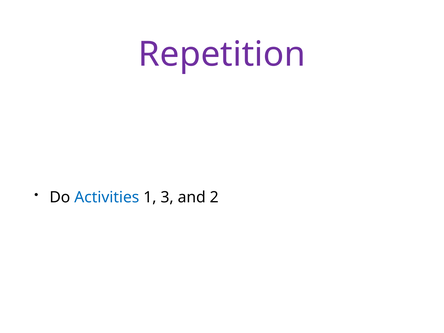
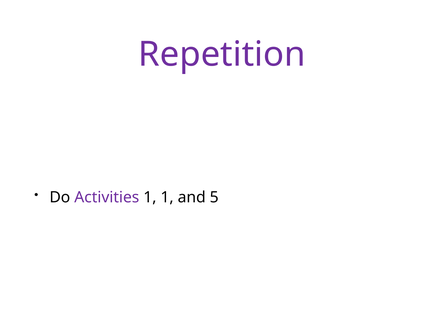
Activities colour: blue -> purple
1 3: 3 -> 1
2: 2 -> 5
